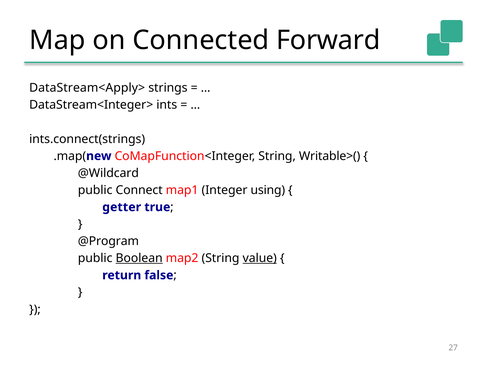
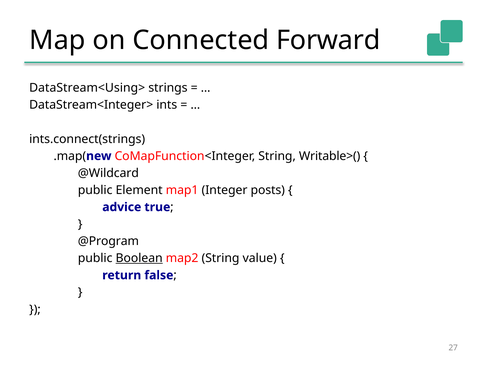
DataStream<Apply>: DataStream<Apply> -> DataStream<Using>
Connect: Connect -> Element
using: using -> posts
getter: getter -> advice
value underline: present -> none
